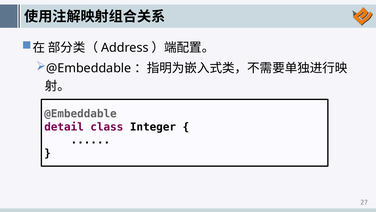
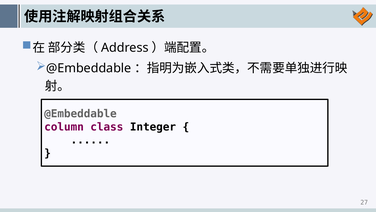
detail: detail -> column
